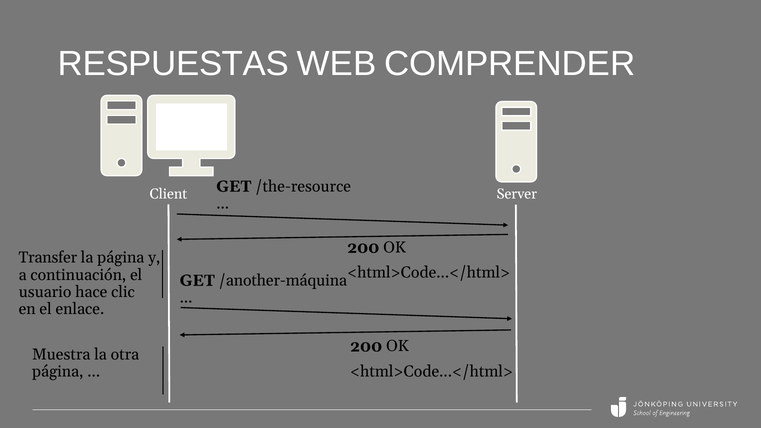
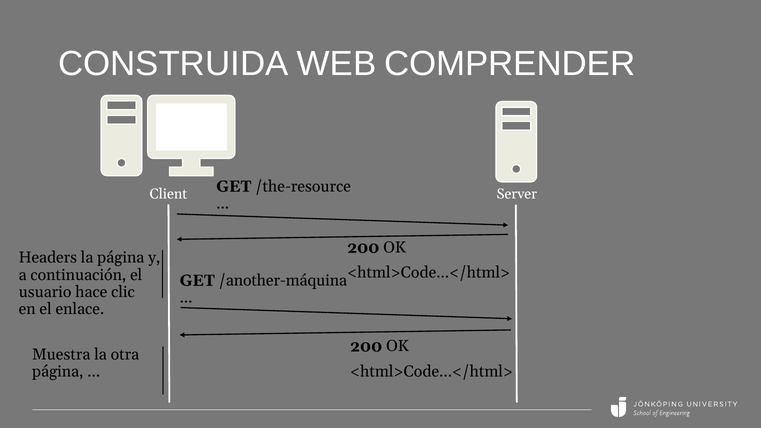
RESPUESTAS: RESPUESTAS -> CONSTRUIDA
Transfer: Transfer -> Headers
